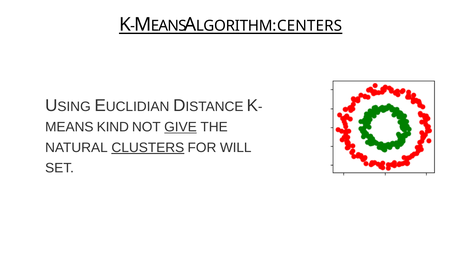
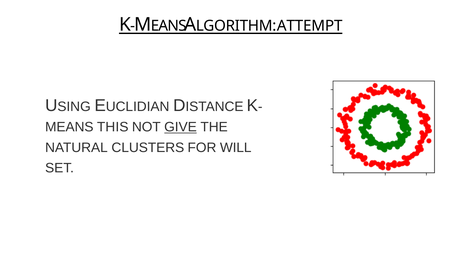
CENTERS: CENTERS -> ATTEMPT
KIND: KIND -> THIS
CLUSTERS underline: present -> none
